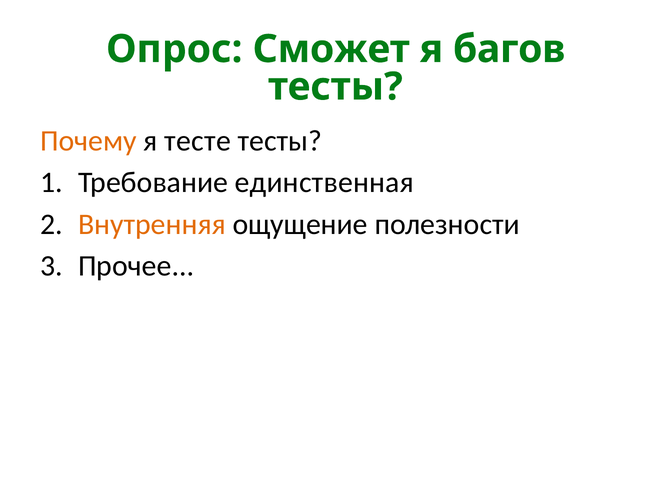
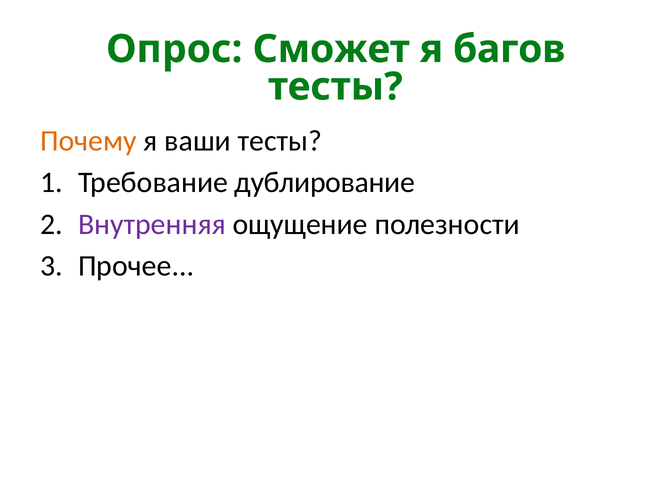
тесте: тесте -> ваши
единственная: единственная -> дублирование
Внутренняя colour: orange -> purple
